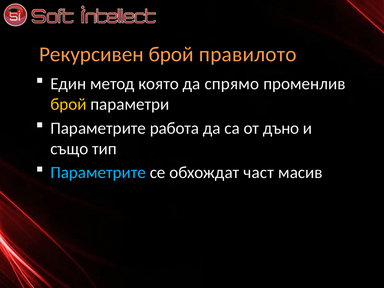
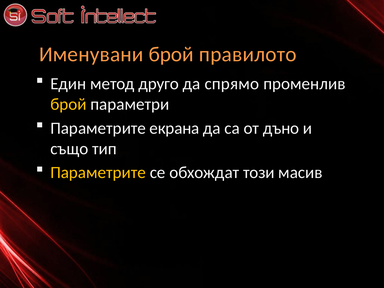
Рекурсивен: Рекурсивен -> Именувани
която: която -> друго
работа: работа -> екрана
Параметрите at (98, 173) colour: light blue -> yellow
част: част -> този
